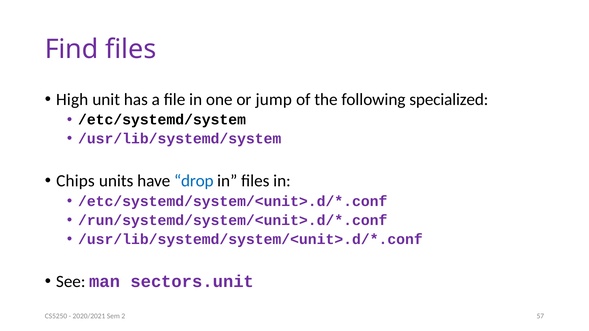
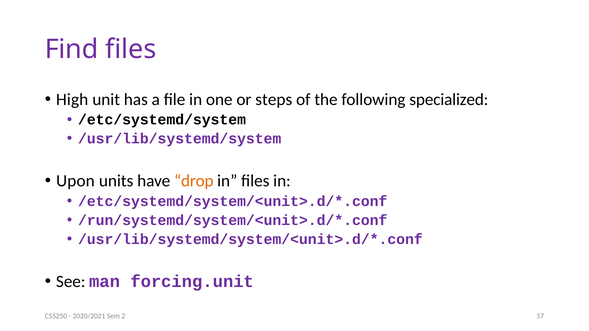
jump: jump -> steps
Chips: Chips -> Upon
drop colour: blue -> orange
sectors.unit: sectors.unit -> forcing.unit
